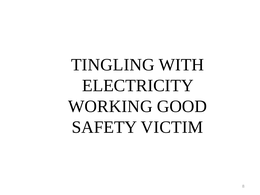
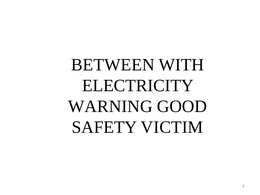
TINGLING: TINGLING -> BETWEEN
WORKING: WORKING -> WARNING
